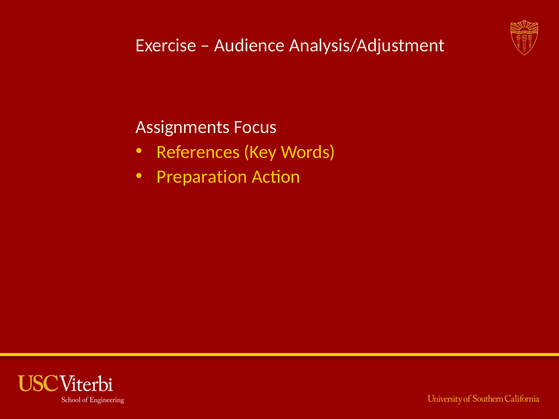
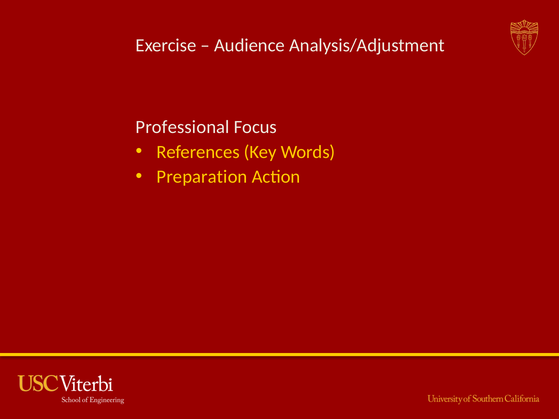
Assignments: Assignments -> Professional
